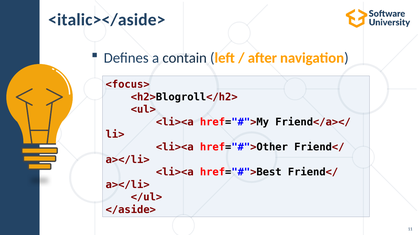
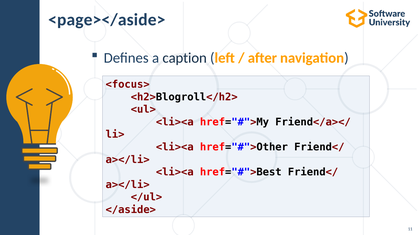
<italic></aside>: <italic></aside> -> <page></aside>
contain: contain -> caption
